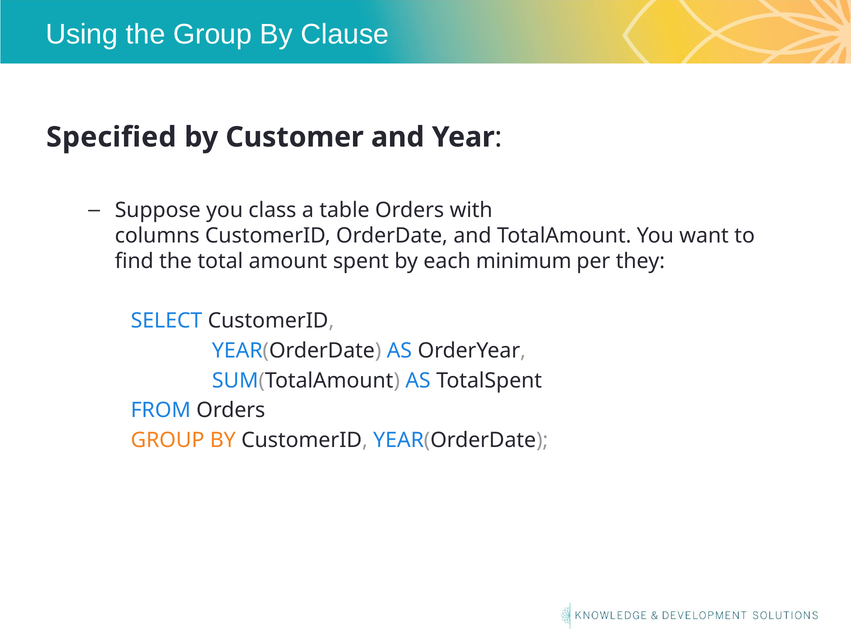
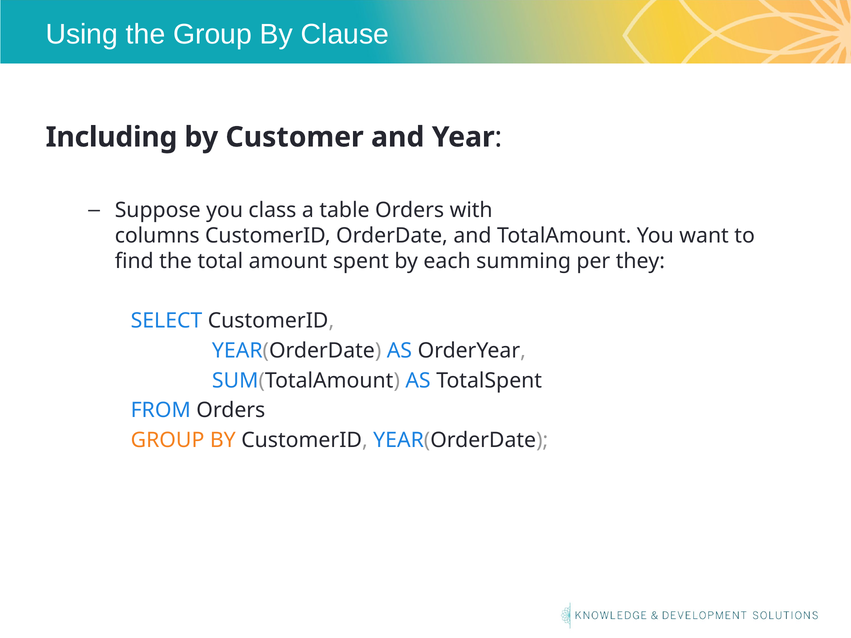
Specified: Specified -> Including
minimum: minimum -> summing
